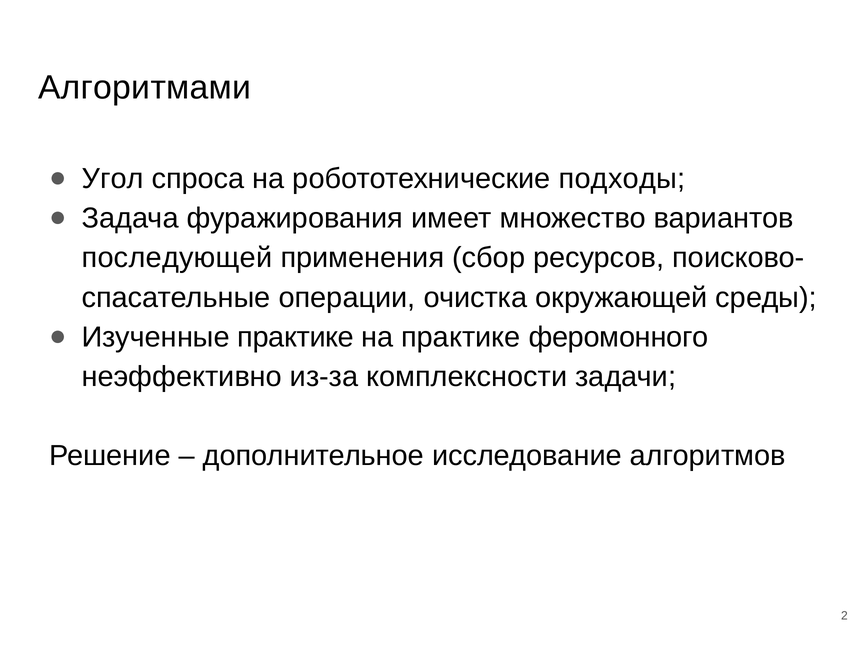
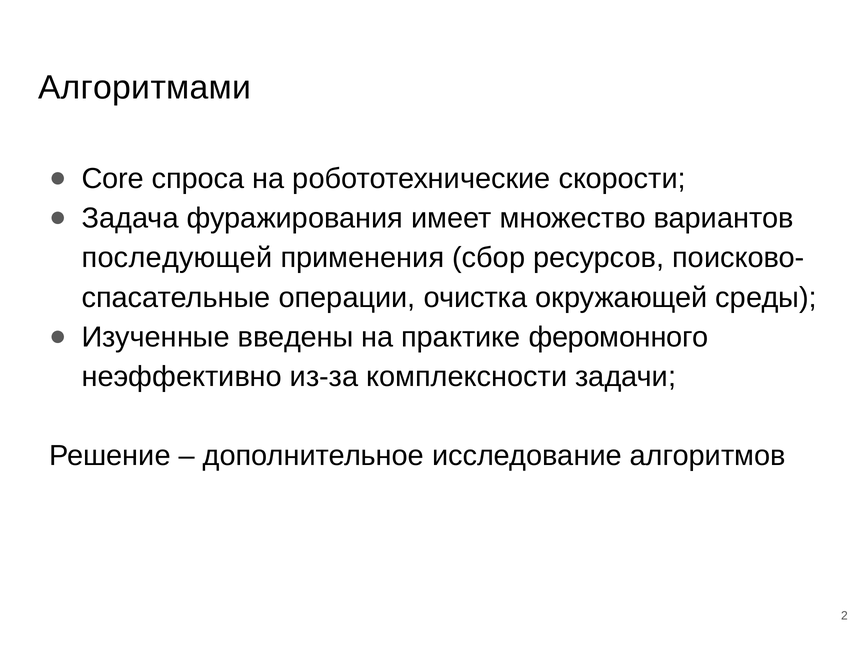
Угол: Угол -> Core
подходы: подходы -> скорости
Изученные практике: практике -> введены
